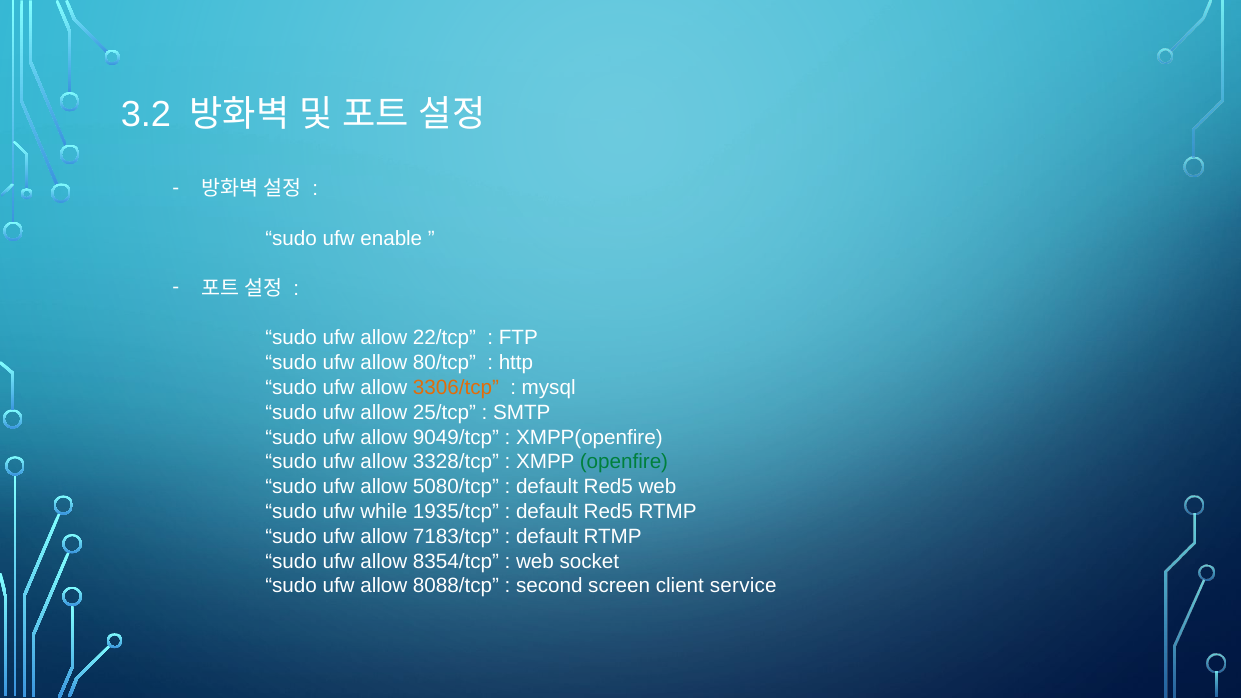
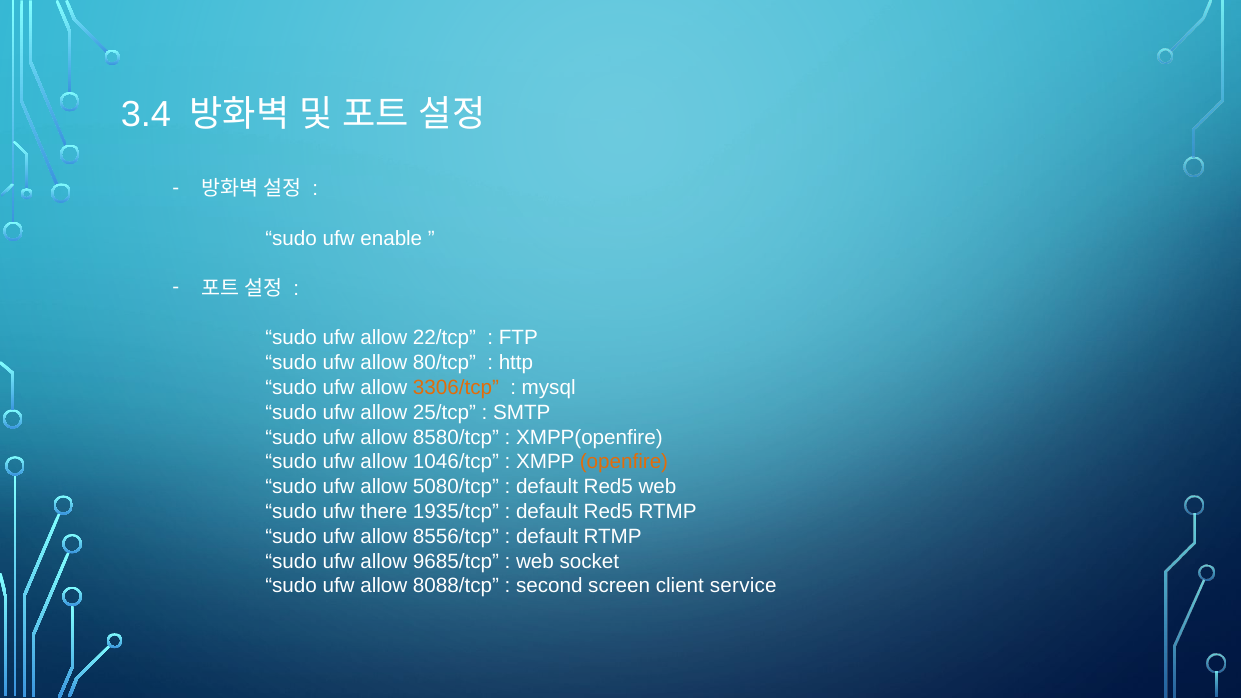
3.2: 3.2 -> 3.4
9049/tcp: 9049/tcp -> 8580/tcp
3328/tcp: 3328/tcp -> 1046/tcp
openfire colour: green -> orange
while: while -> there
7183/tcp: 7183/tcp -> 8556/tcp
8354/tcp: 8354/tcp -> 9685/tcp
